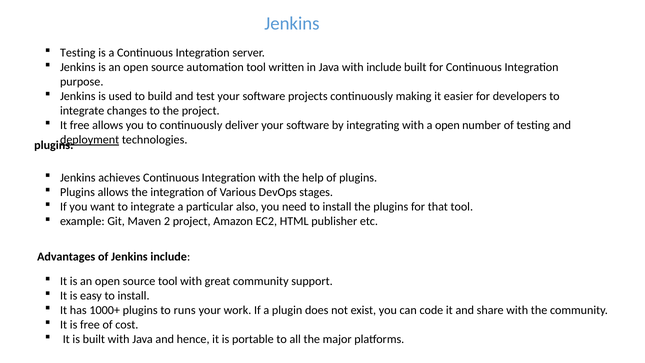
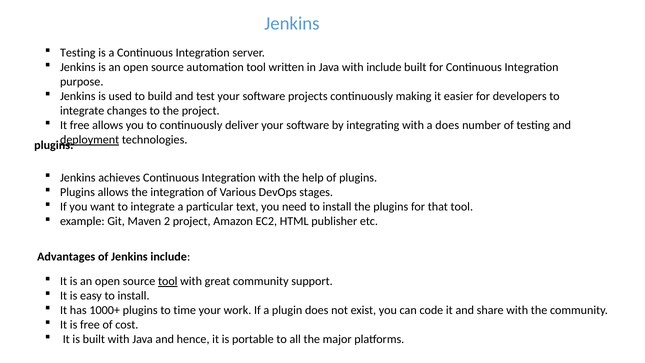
a open: open -> does
also: also -> text
tool at (168, 281) underline: none -> present
runs: runs -> time
